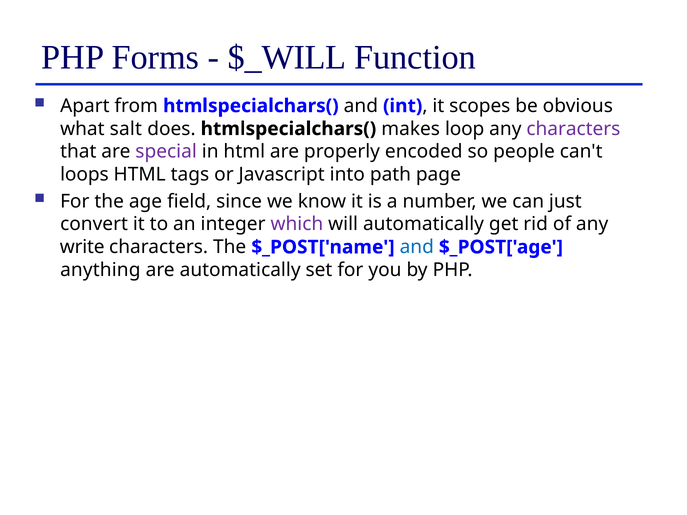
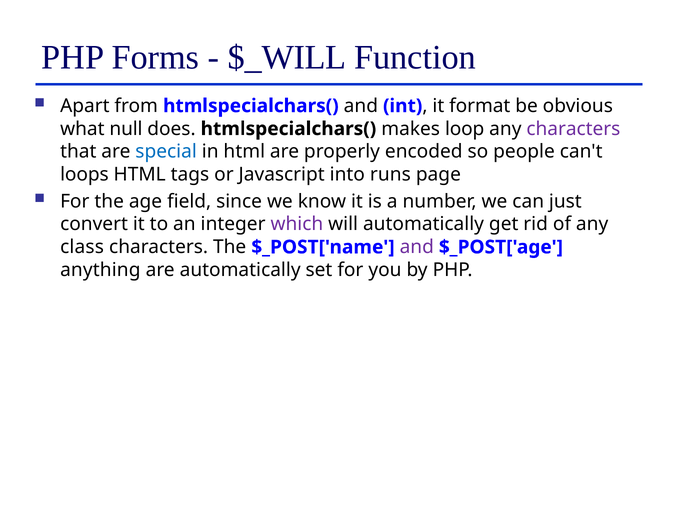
scopes: scopes -> format
salt: salt -> null
special colour: purple -> blue
path: path -> runs
write: write -> class
and at (417, 247) colour: blue -> purple
